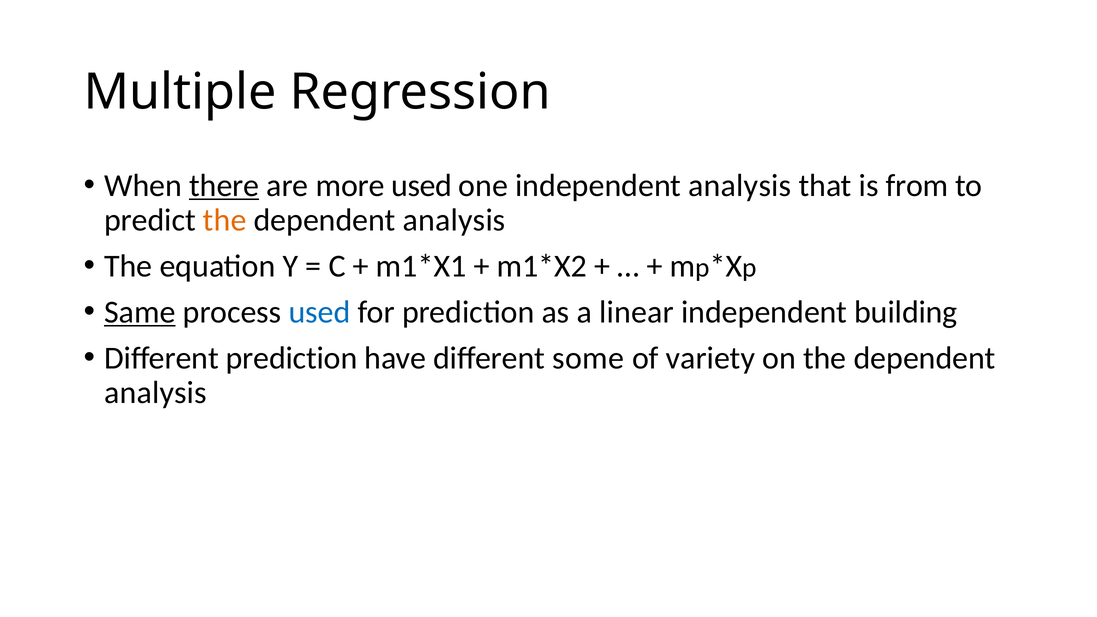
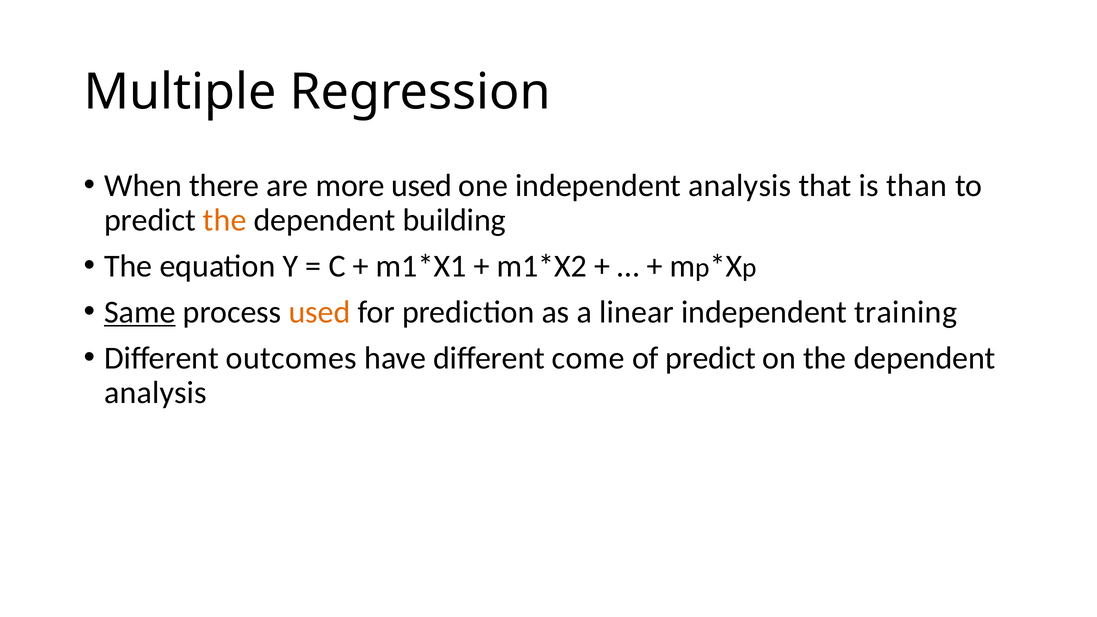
there underline: present -> none
from: from -> than
analysis at (454, 220): analysis -> building
used at (320, 312) colour: blue -> orange
building: building -> training
Different prediction: prediction -> outcomes
some: some -> come
of variety: variety -> predict
